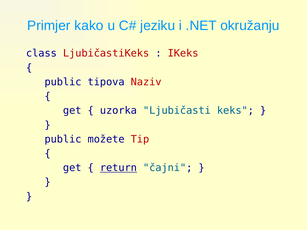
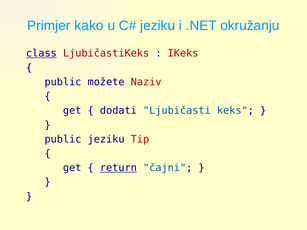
class underline: none -> present
tipova: tipova -> možete
uzorka: uzorka -> dodati
public možete: možete -> jeziku
